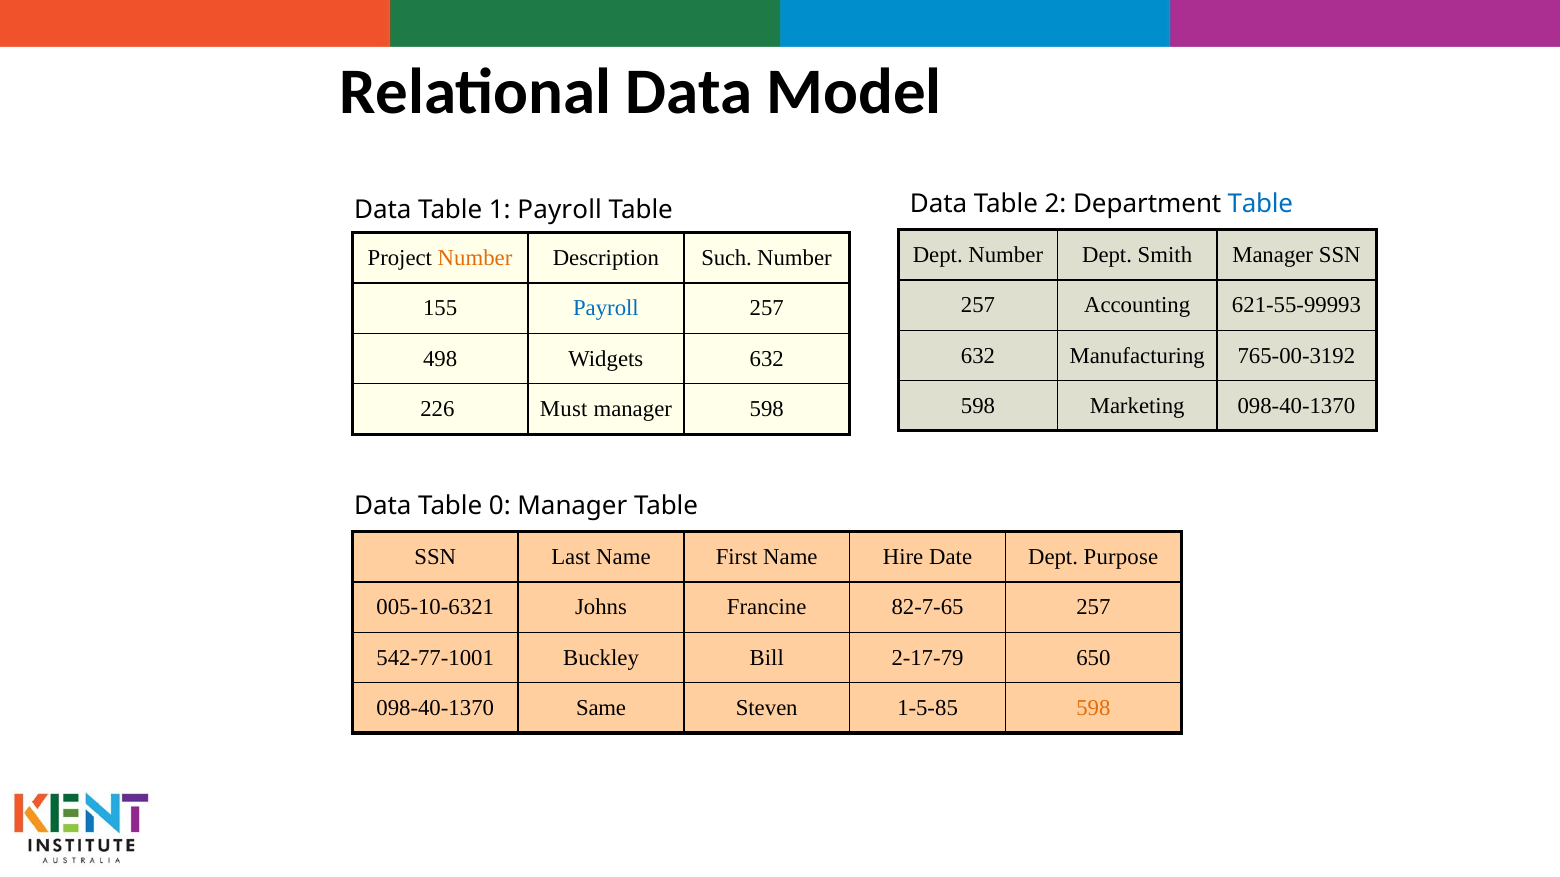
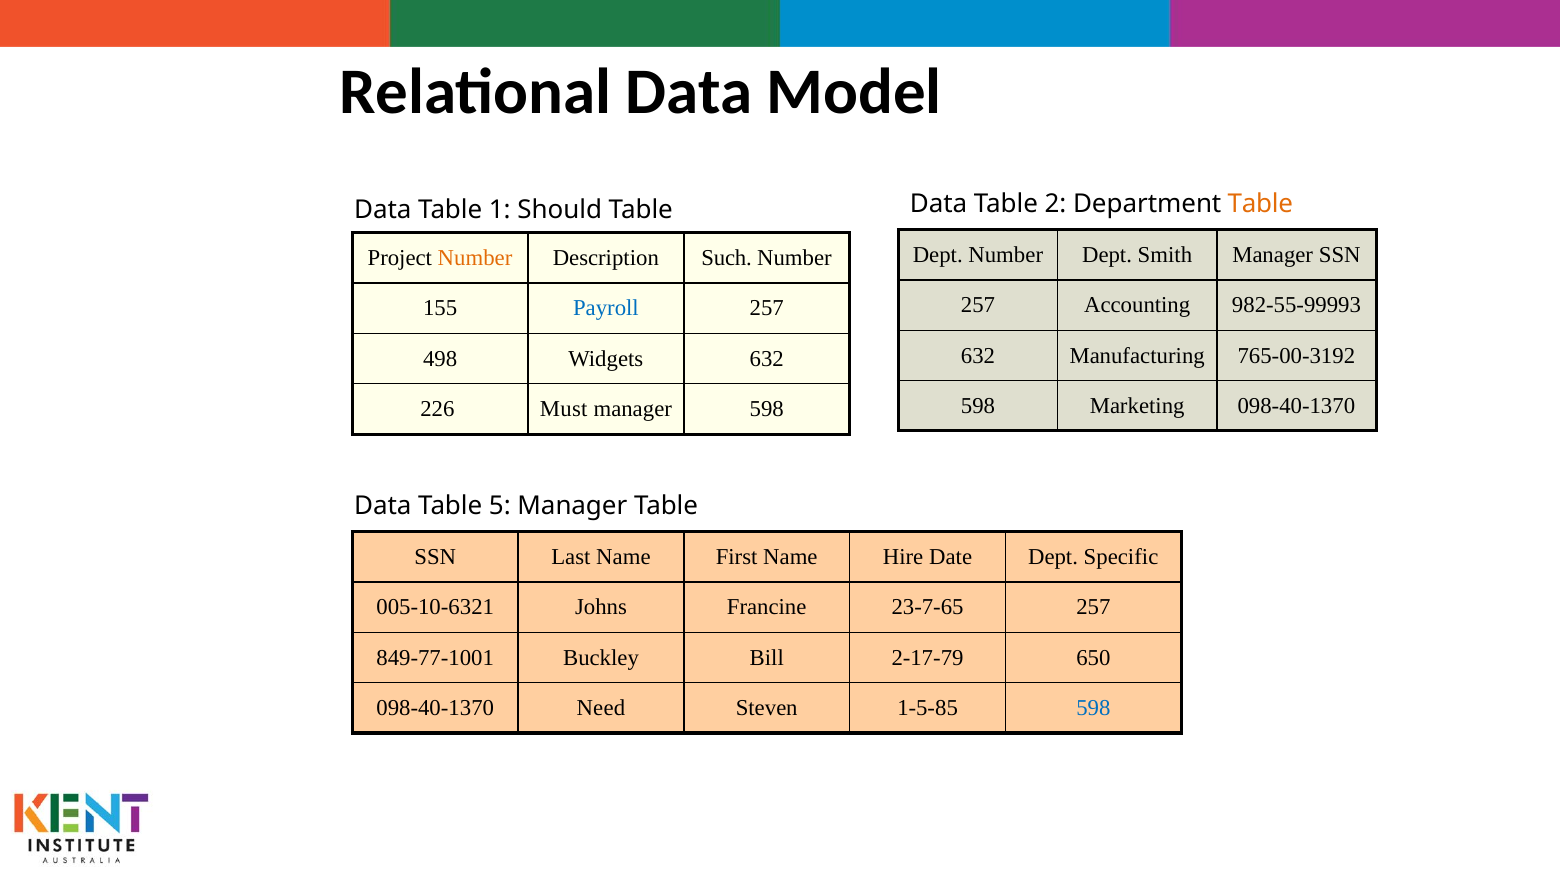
1 Payroll: Payroll -> Should
Table at (1260, 204) colour: blue -> orange
621-55-99993: 621-55-99993 -> 982-55-99993
0: 0 -> 5
Purpose: Purpose -> Specific
82-7-65: 82-7-65 -> 23-7-65
542-77-1001: 542-77-1001 -> 849-77-1001
Same: Same -> Need
598 at (1093, 708) colour: orange -> blue
